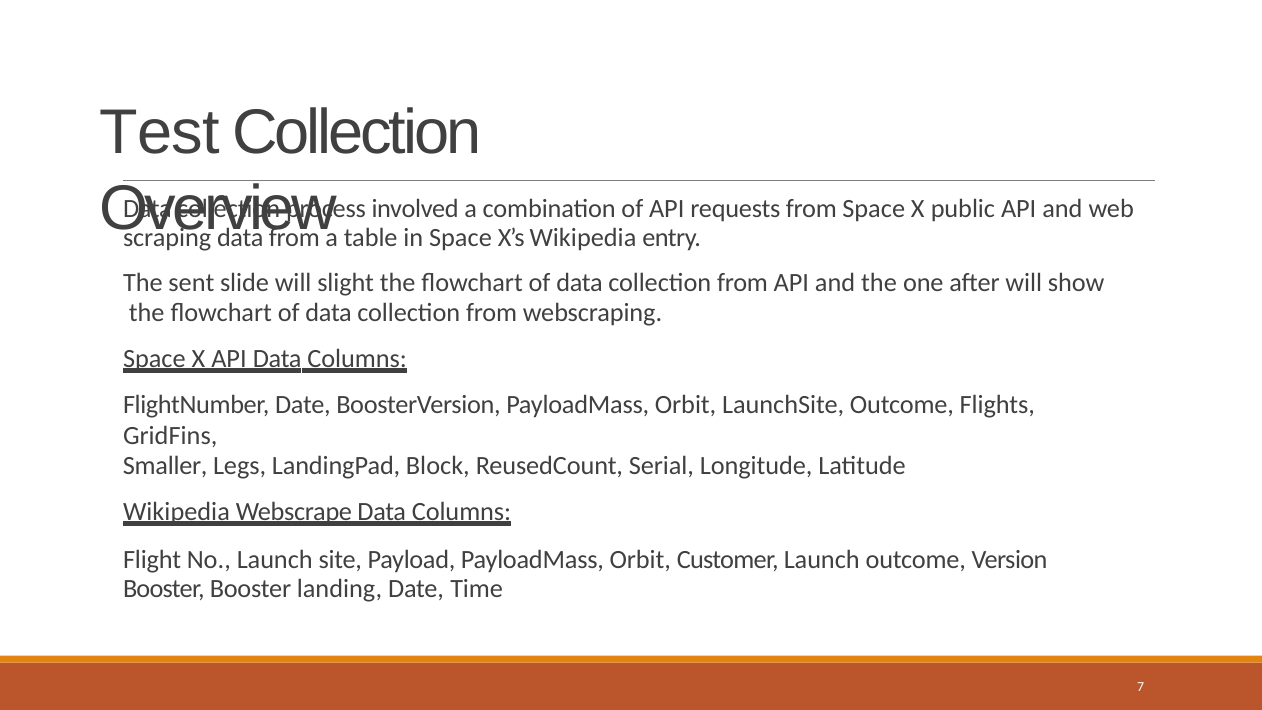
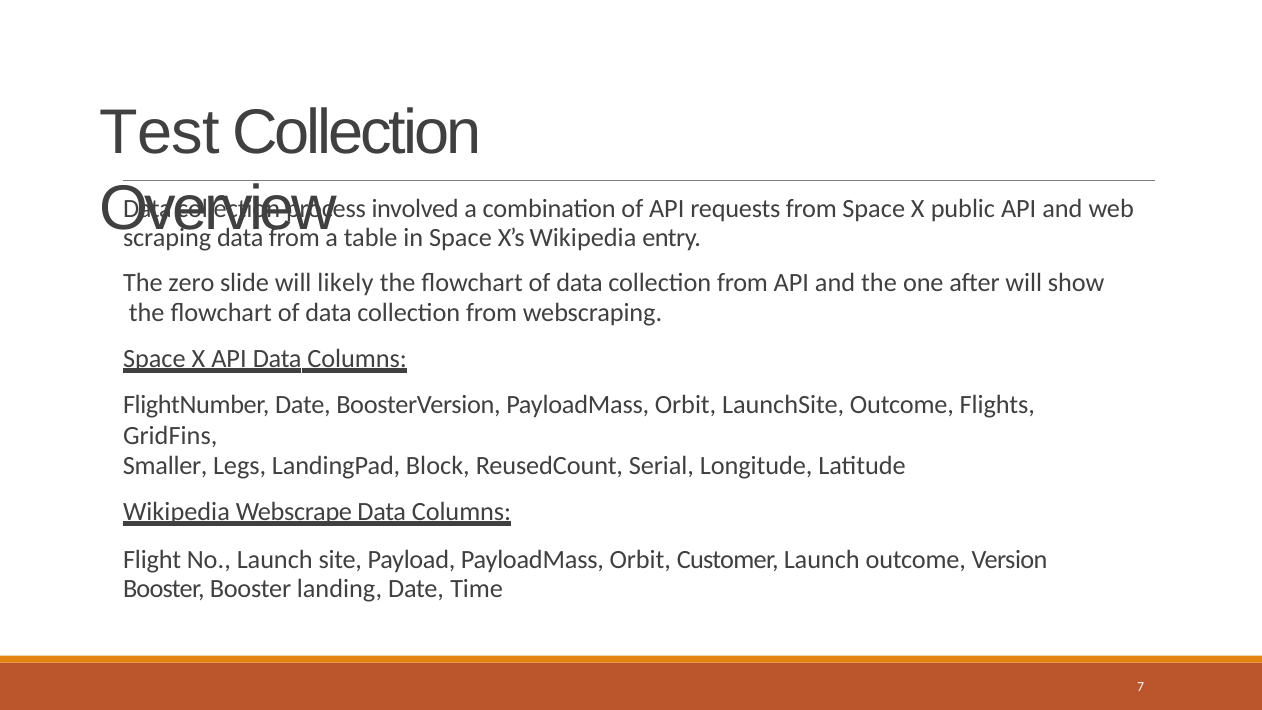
sent: sent -> zero
slight: slight -> likely
